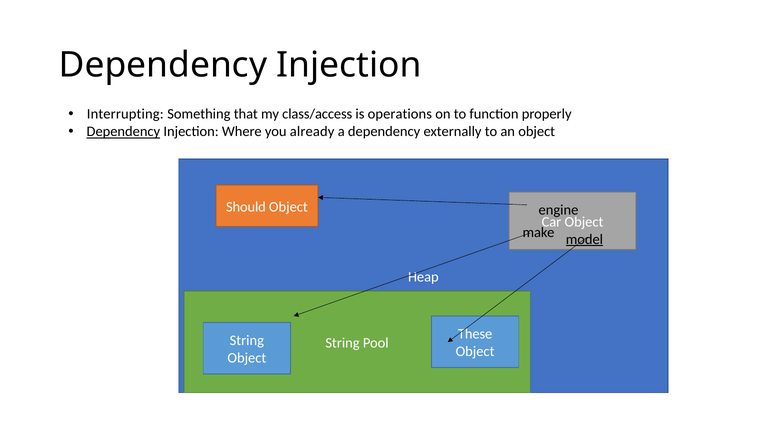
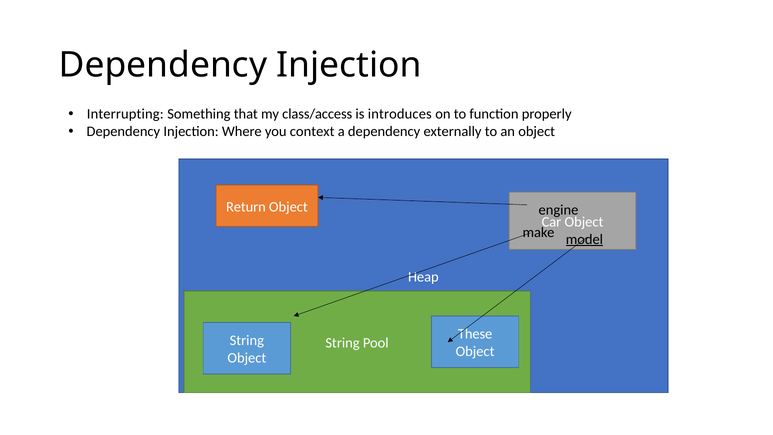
operations: operations -> introduces
Dependency at (123, 132) underline: present -> none
already: already -> context
Should: Should -> Return
